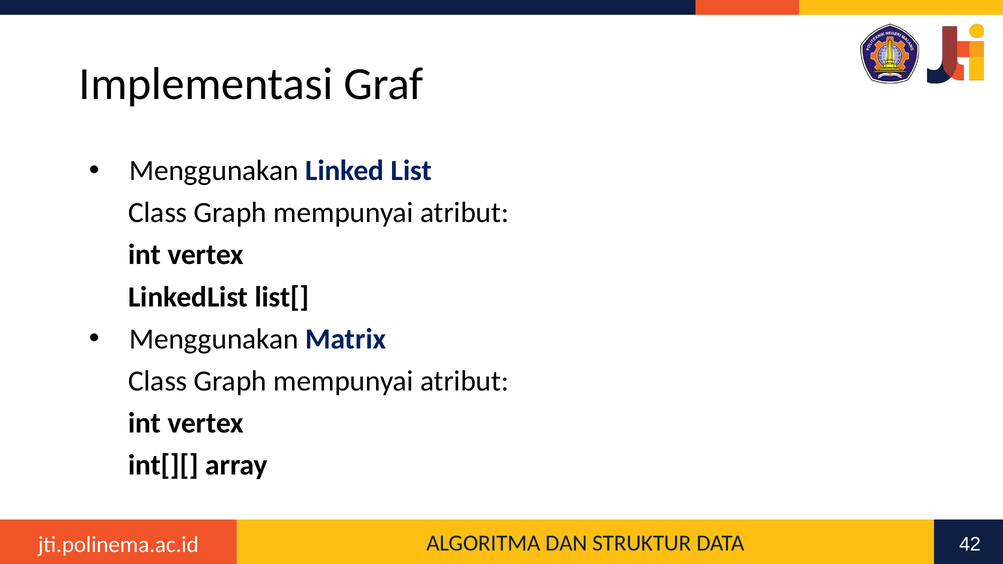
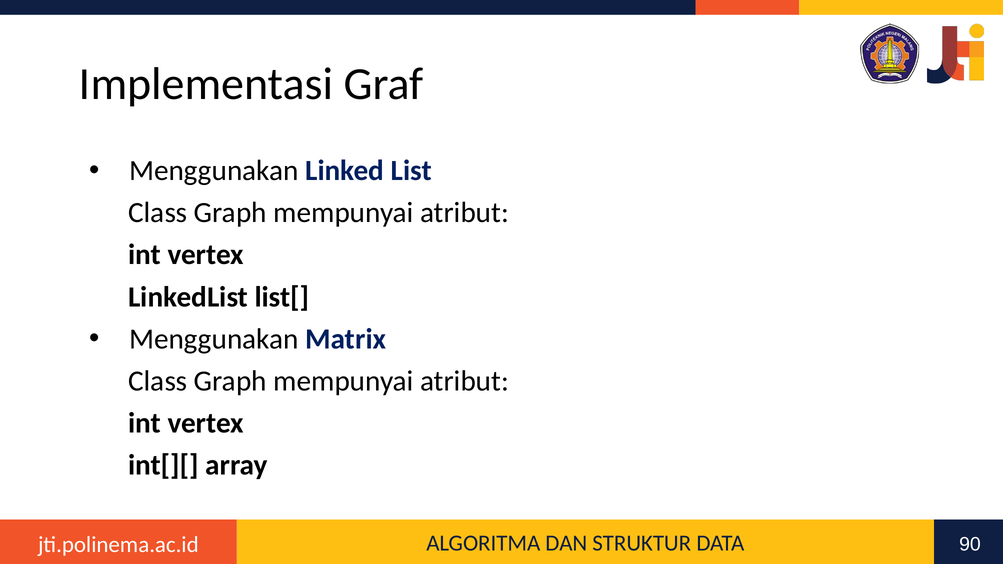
42: 42 -> 90
